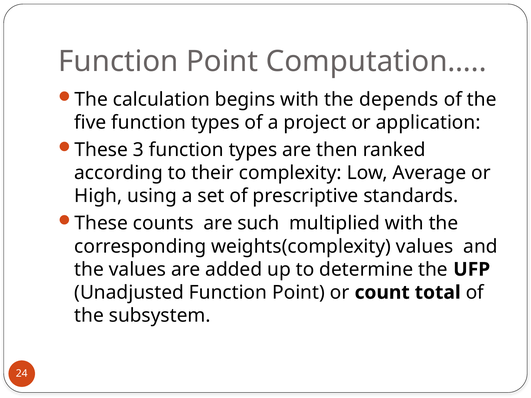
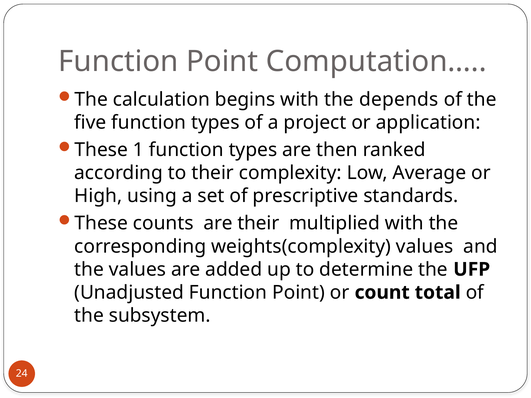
3: 3 -> 1
are such: such -> their
